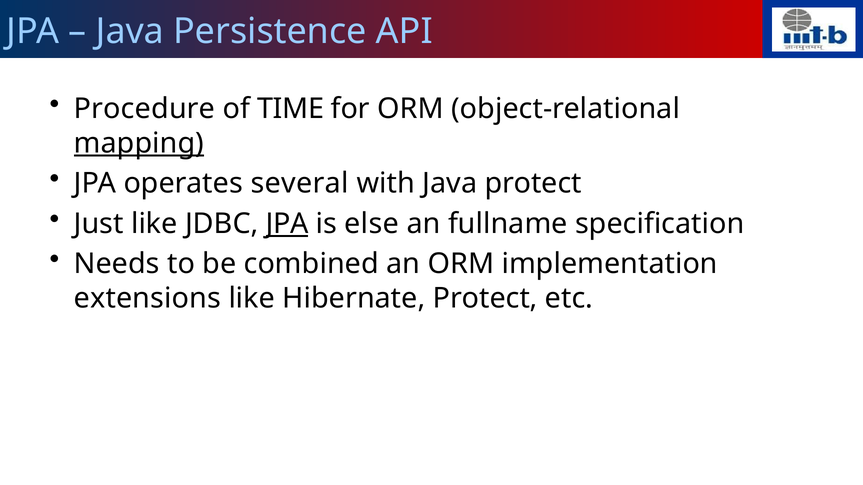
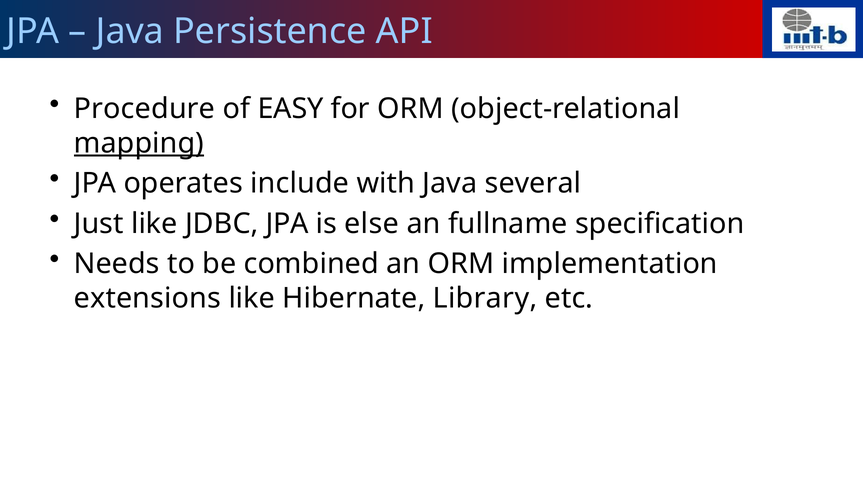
TIME: TIME -> EASY
several: several -> include
Java protect: protect -> several
JPA at (287, 224) underline: present -> none
Hibernate Protect: Protect -> Library
